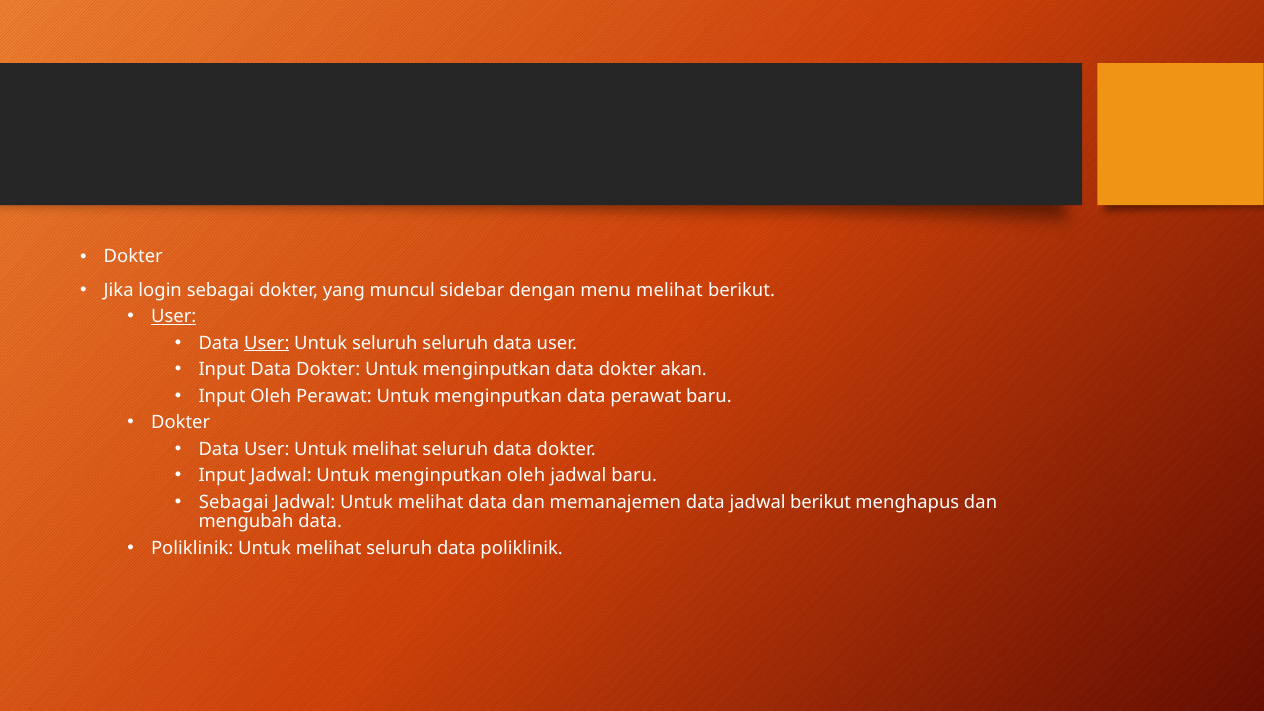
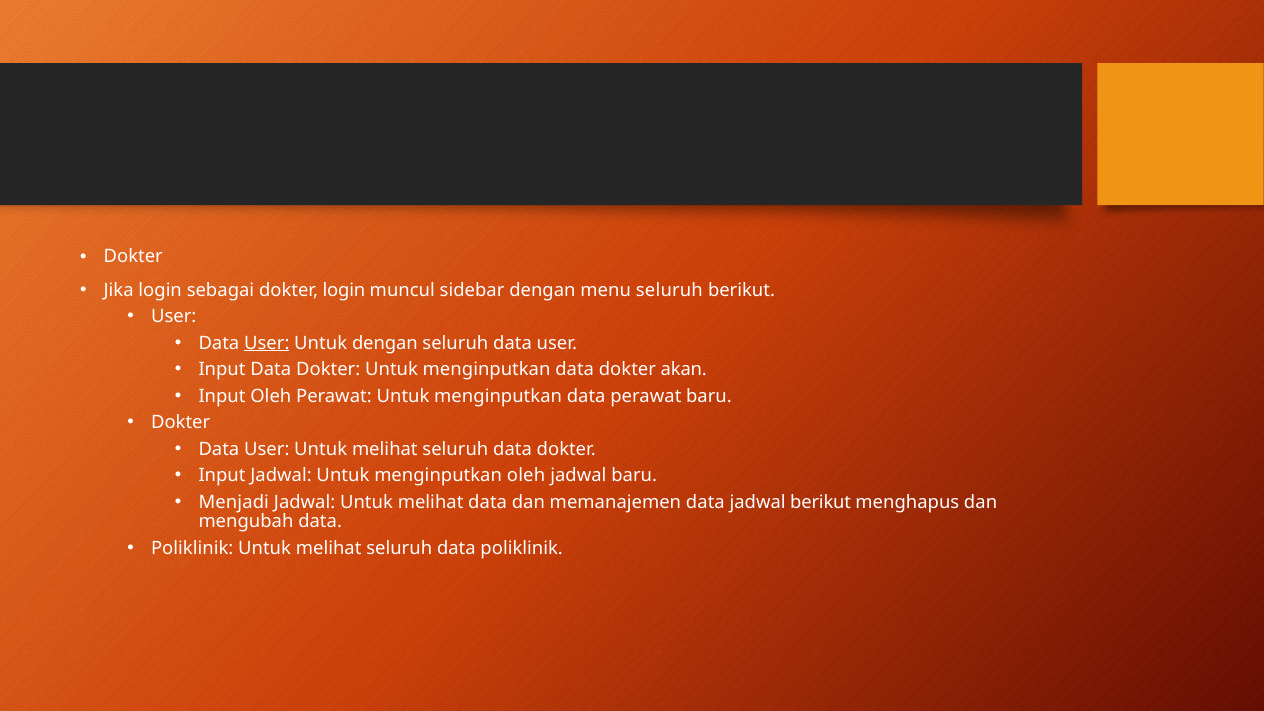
dokter yang: yang -> login
menu melihat: melihat -> seluruh
User at (174, 316) underline: present -> none
Untuk seluruh: seluruh -> dengan
Sebagai at (234, 502): Sebagai -> Menjadi
